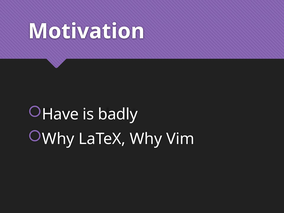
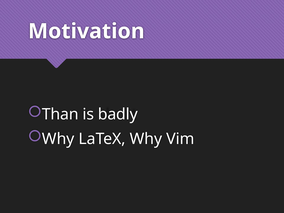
Have: Have -> Than
